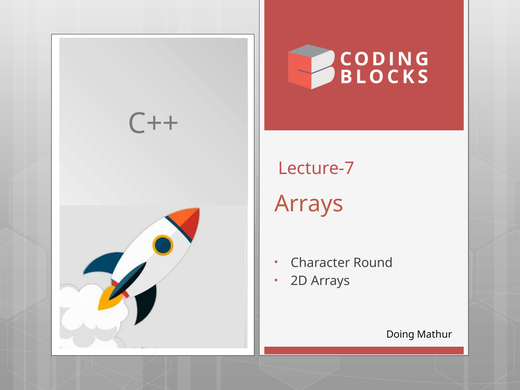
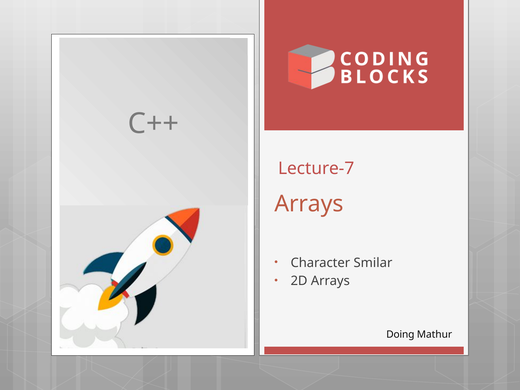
Round: Round -> Smilar
